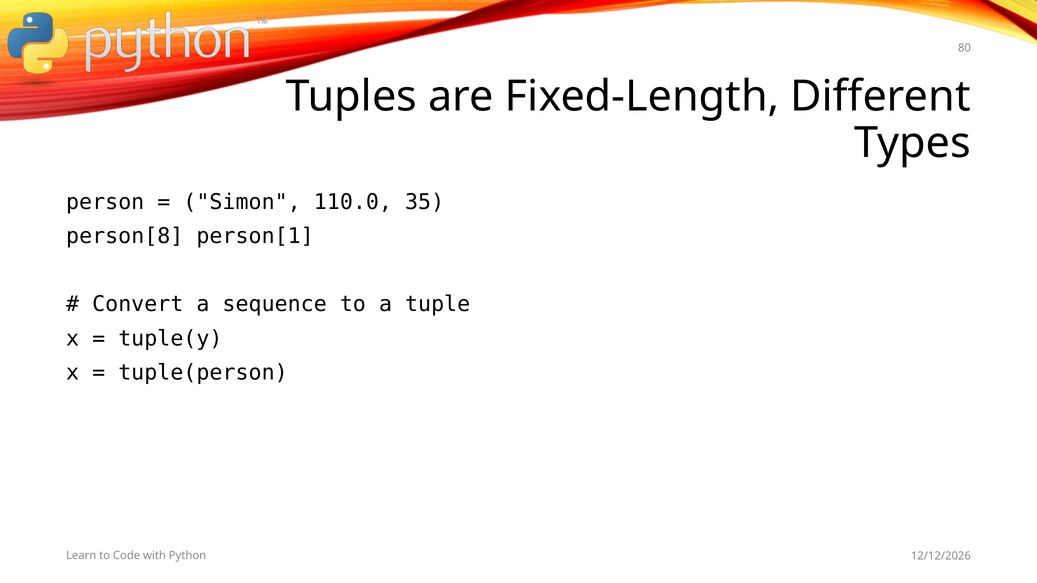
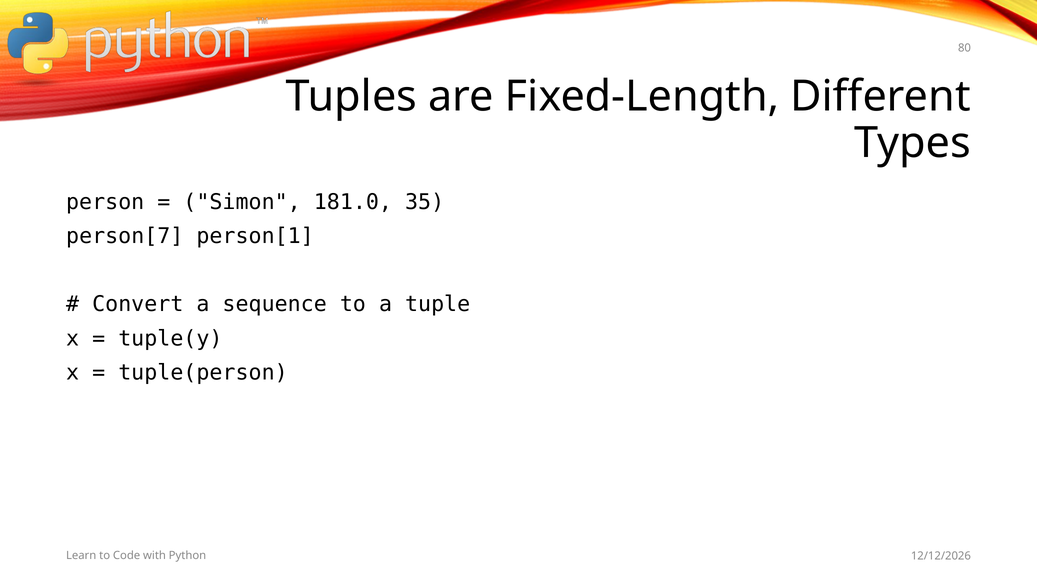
110.0: 110.0 -> 181.0
person[8: person[8 -> person[7
